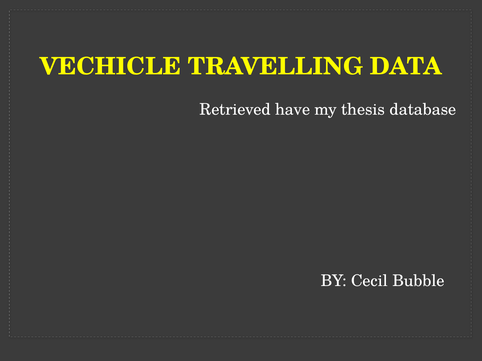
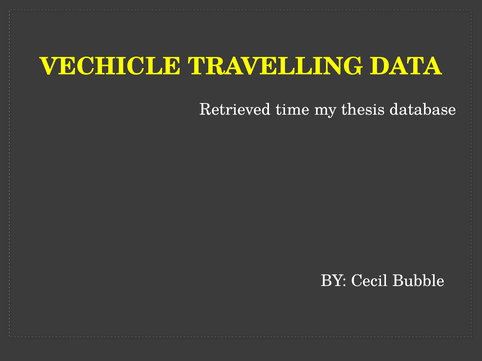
have: have -> time
